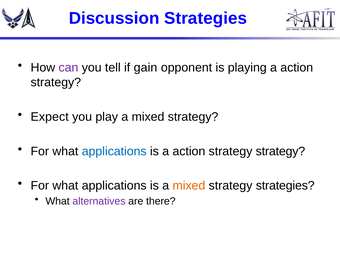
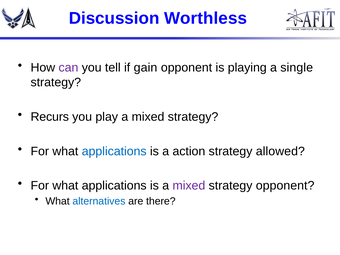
Discussion Strategies: Strategies -> Worthless
playing a action: action -> single
Expect: Expect -> Recurs
strategy strategy: strategy -> allowed
mixed at (189, 186) colour: orange -> purple
strategy strategies: strategies -> opponent
alternatives colour: purple -> blue
